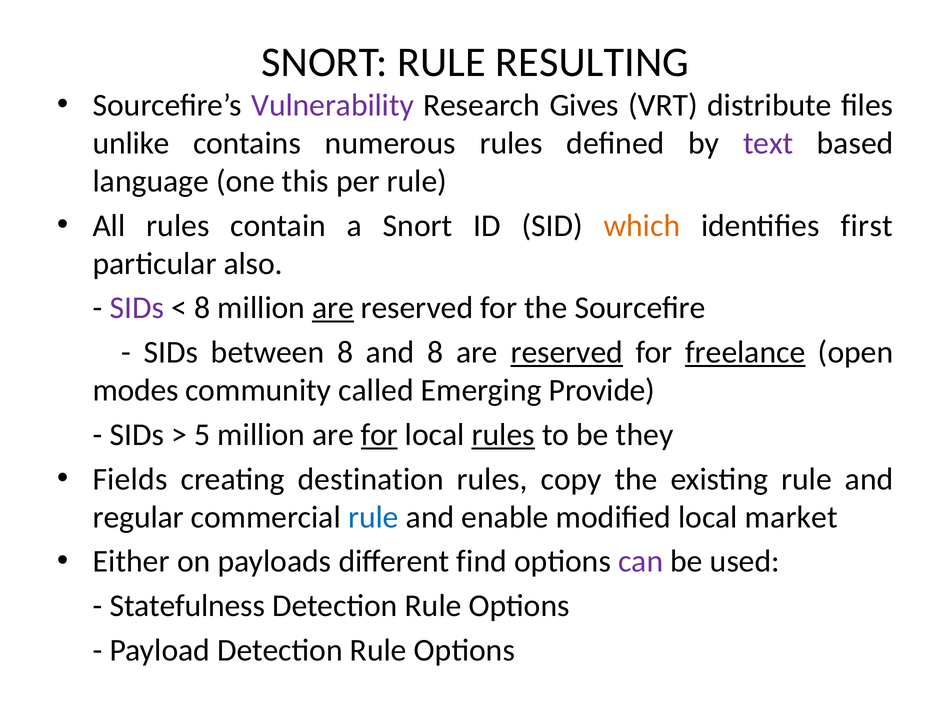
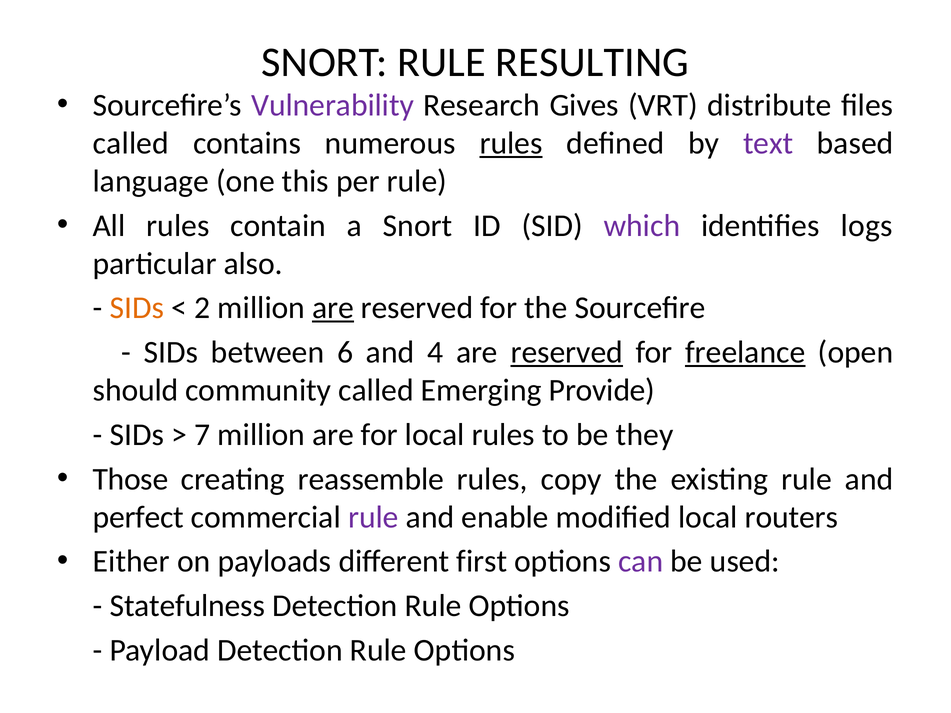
unlike at (131, 143): unlike -> called
rules at (511, 143) underline: none -> present
which colour: orange -> purple
first: first -> logs
SIDs at (137, 308) colour: purple -> orange
8 at (202, 308): 8 -> 2
between 8: 8 -> 6
and 8: 8 -> 4
modes: modes -> should
5: 5 -> 7
for at (379, 435) underline: present -> none
rules at (503, 435) underline: present -> none
Fields: Fields -> Those
destination: destination -> reassemble
regular: regular -> perfect
rule at (373, 517) colour: blue -> purple
market: market -> routers
find: find -> first
